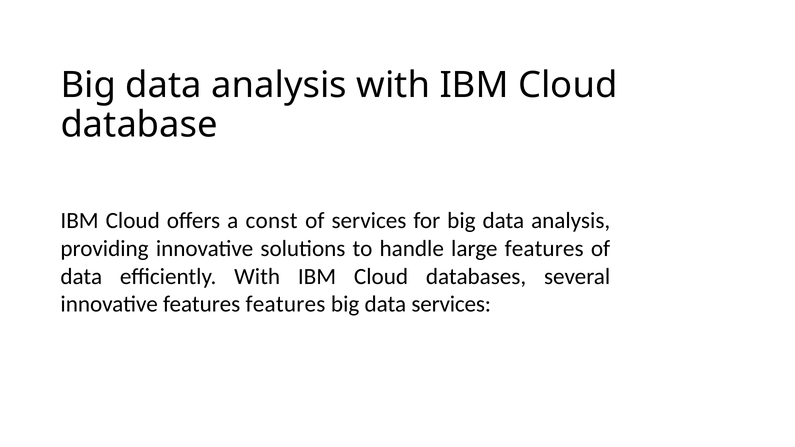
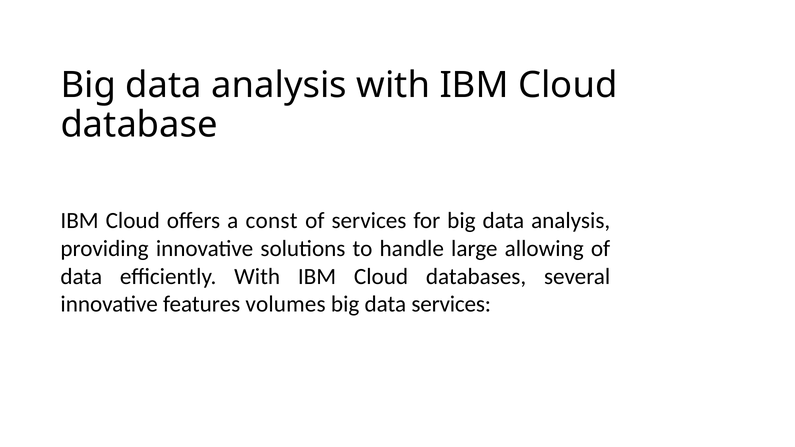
large features: features -> allowing
features features: features -> volumes
